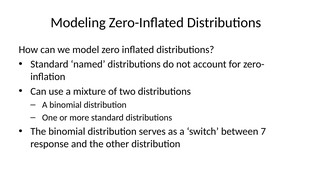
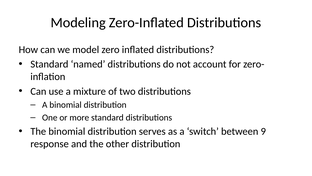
7: 7 -> 9
